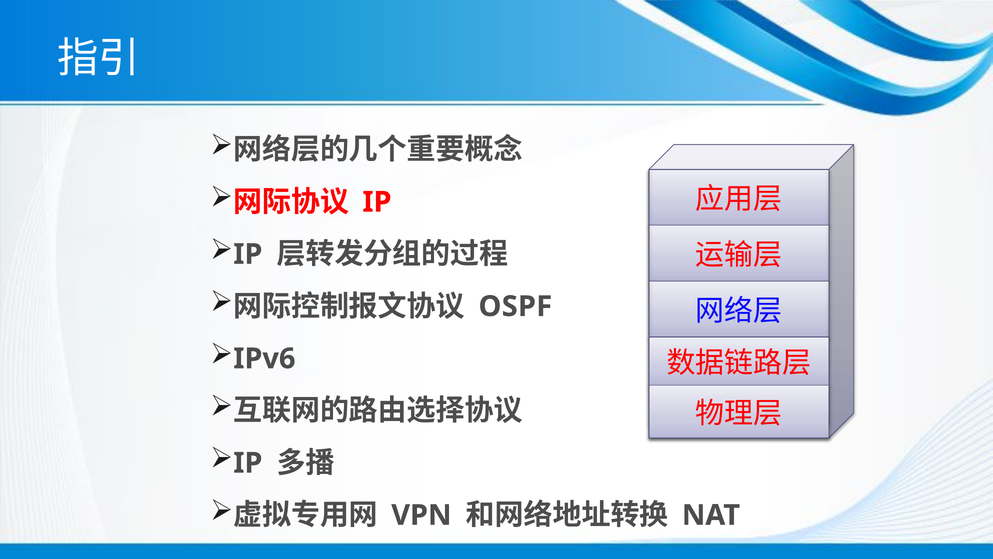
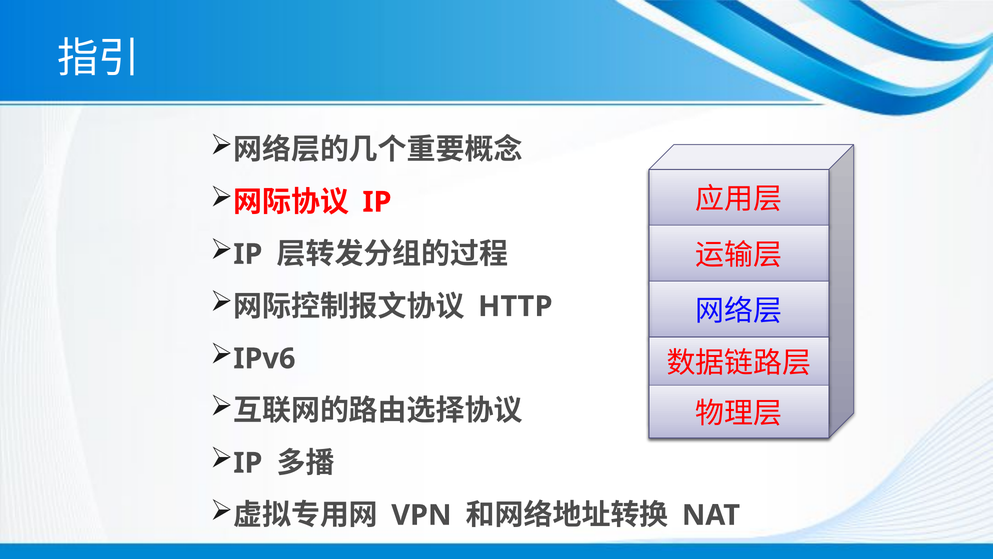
OSPF: OSPF -> HTTP
